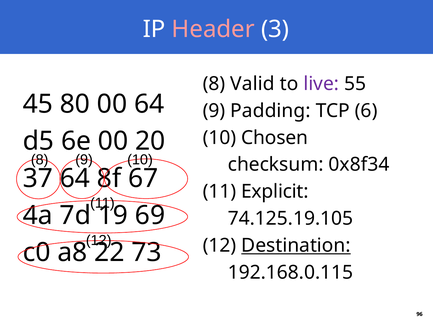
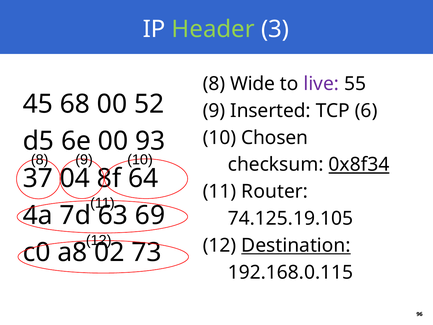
Header colour: pink -> light green
Valid: Valid -> Wide
80: 80 -> 68
00 64: 64 -> 52
Padding: Padding -> Inserted
20: 20 -> 93
0x8f34 underline: none -> present
37 64: 64 -> 04
67: 67 -> 64
Explicit: Explicit -> Router
19: 19 -> 63
22: 22 -> 02
